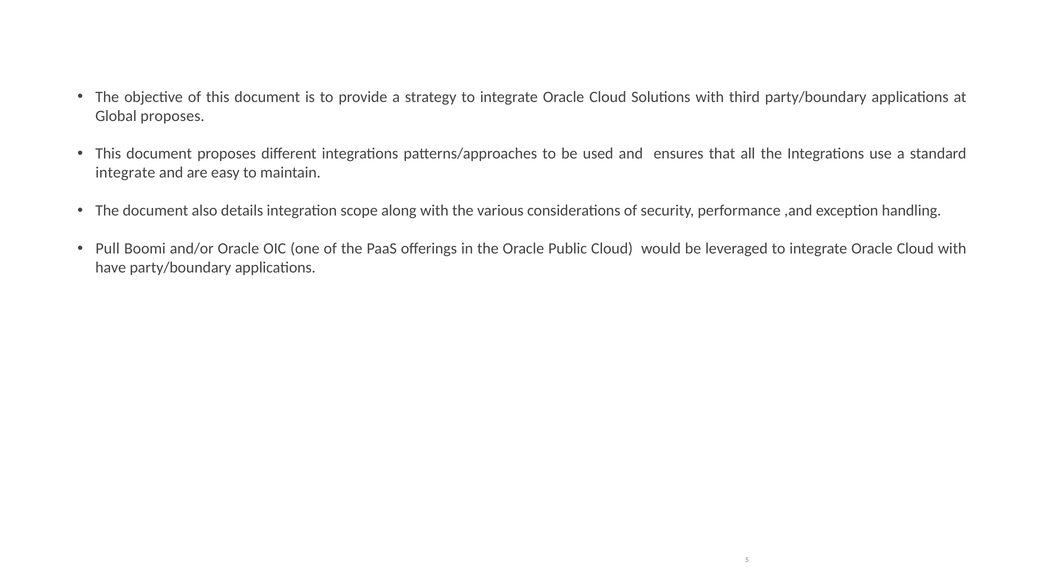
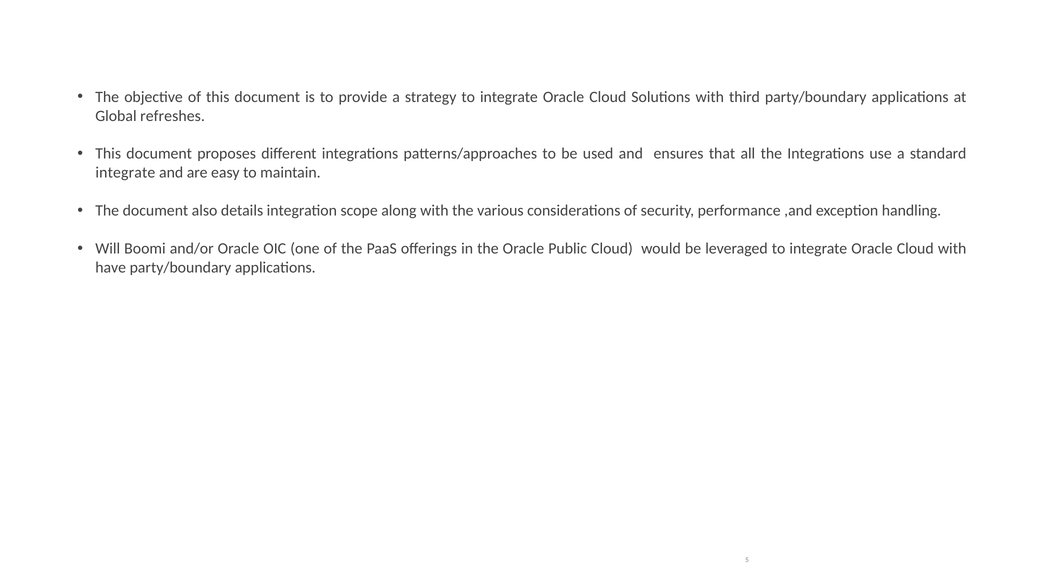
Global proposes: proposes -> refreshes
Pull: Pull -> Will
